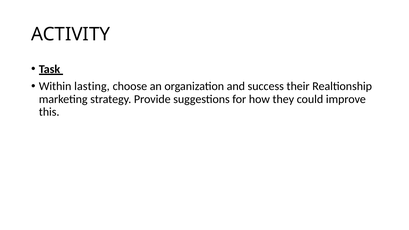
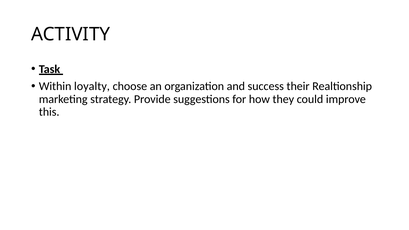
lasting: lasting -> loyalty
